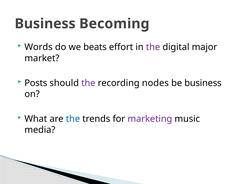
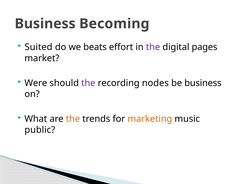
Words: Words -> Suited
major: major -> pages
Posts: Posts -> Were
the at (73, 119) colour: blue -> orange
marketing colour: purple -> orange
media: media -> public
